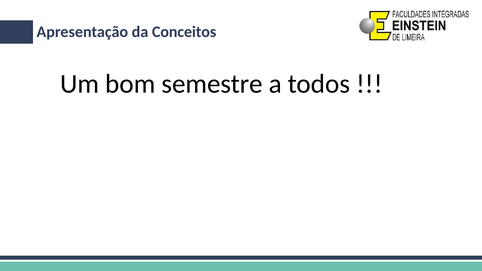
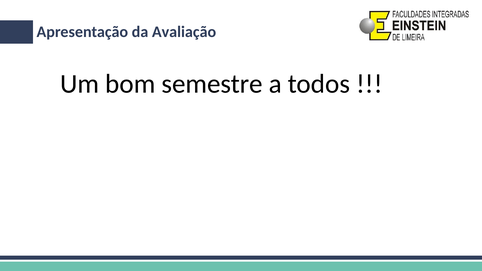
Conceitos: Conceitos -> Avaliação
